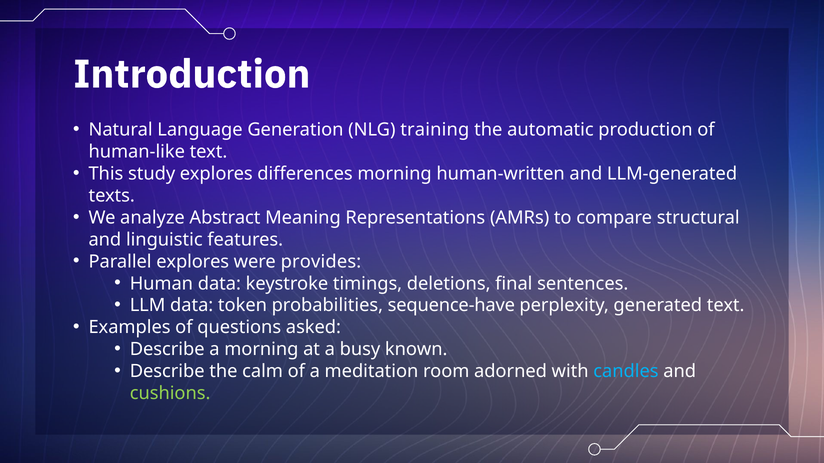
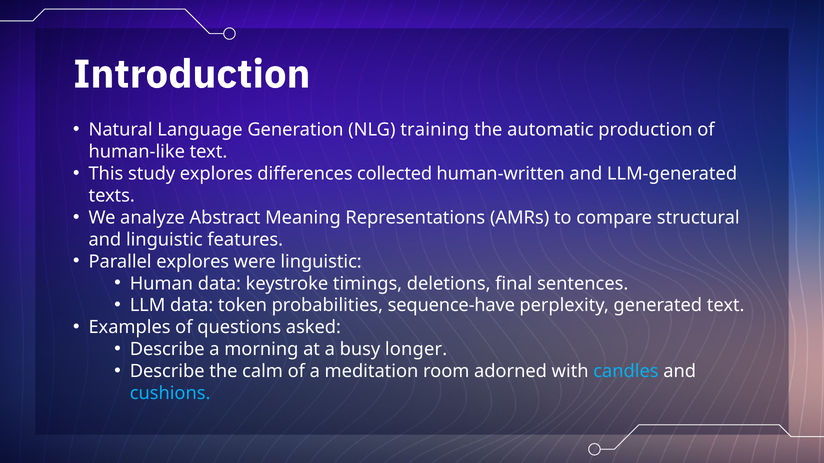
differences morning: morning -> collected
were provides: provides -> linguistic
known: known -> longer
cushions colour: light green -> light blue
